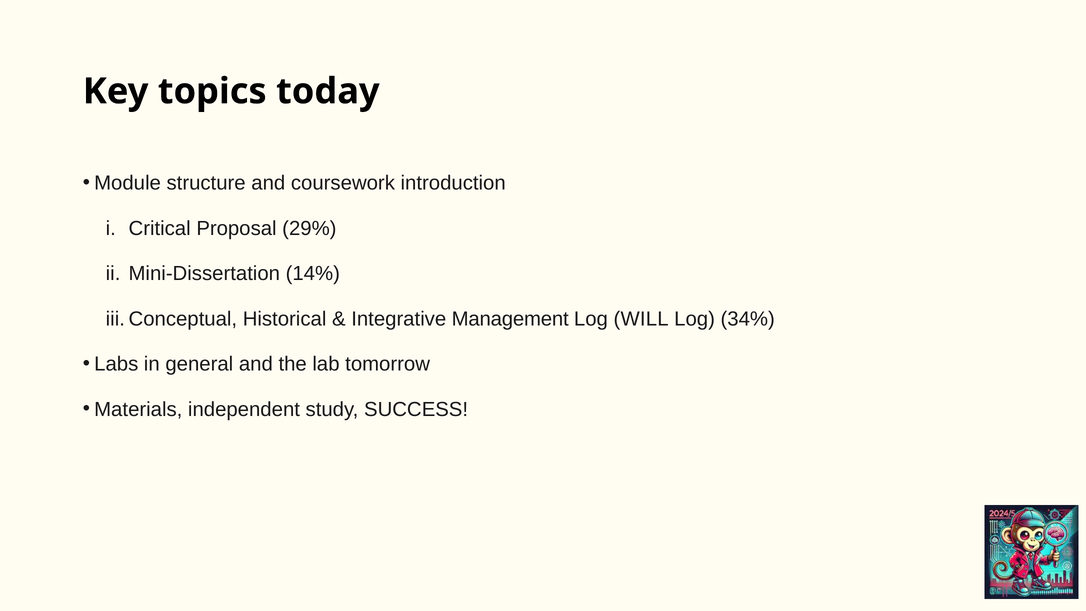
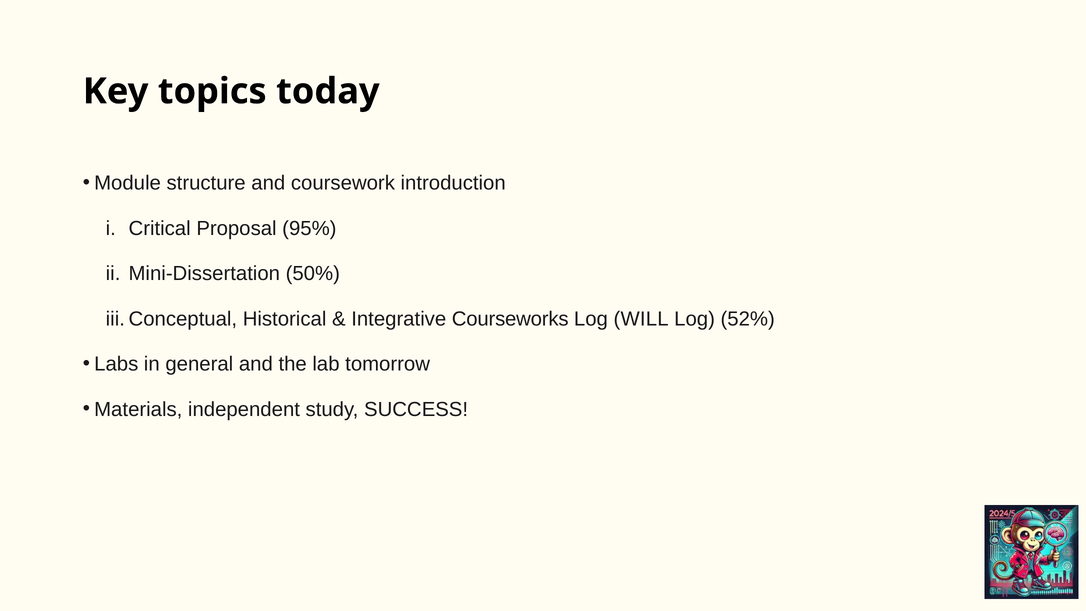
29%: 29% -> 95%
14%: 14% -> 50%
Management: Management -> Courseworks
34%: 34% -> 52%
